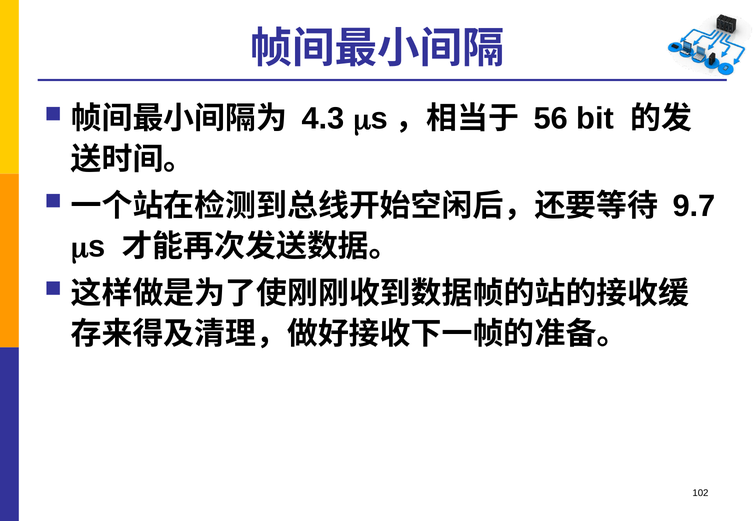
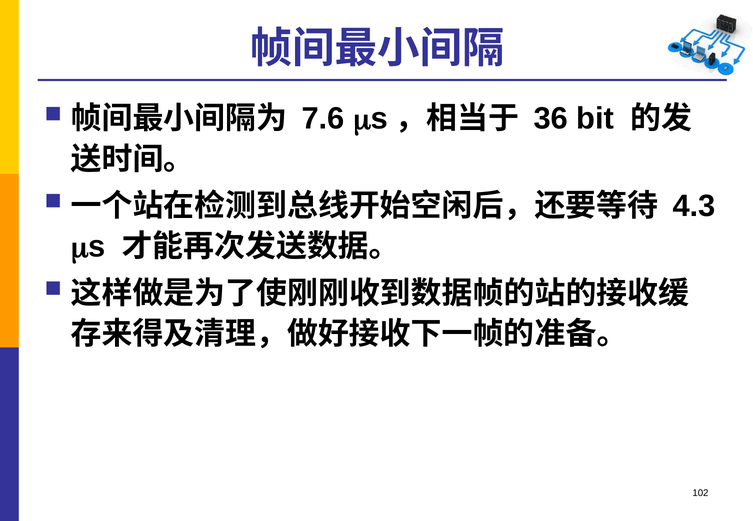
4.3: 4.3 -> 7.6
56: 56 -> 36
9.7: 9.7 -> 4.3
